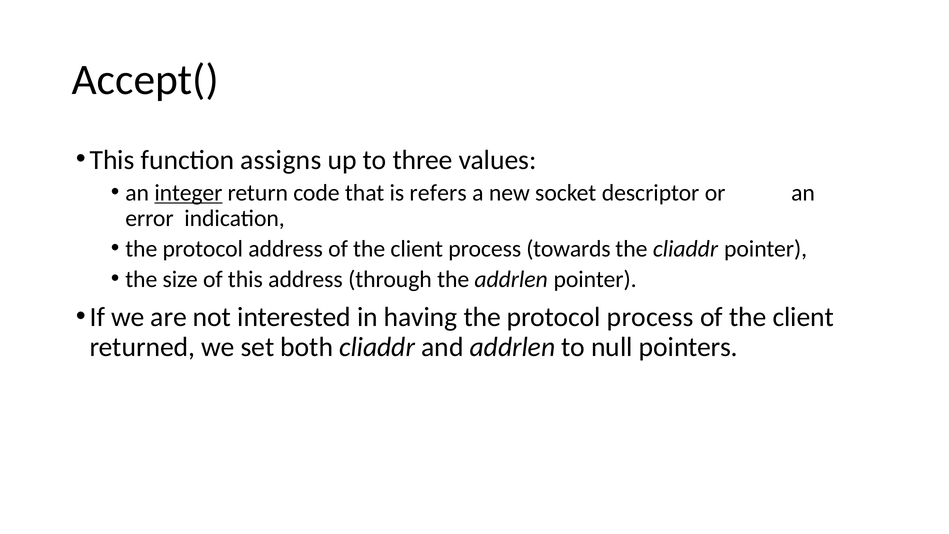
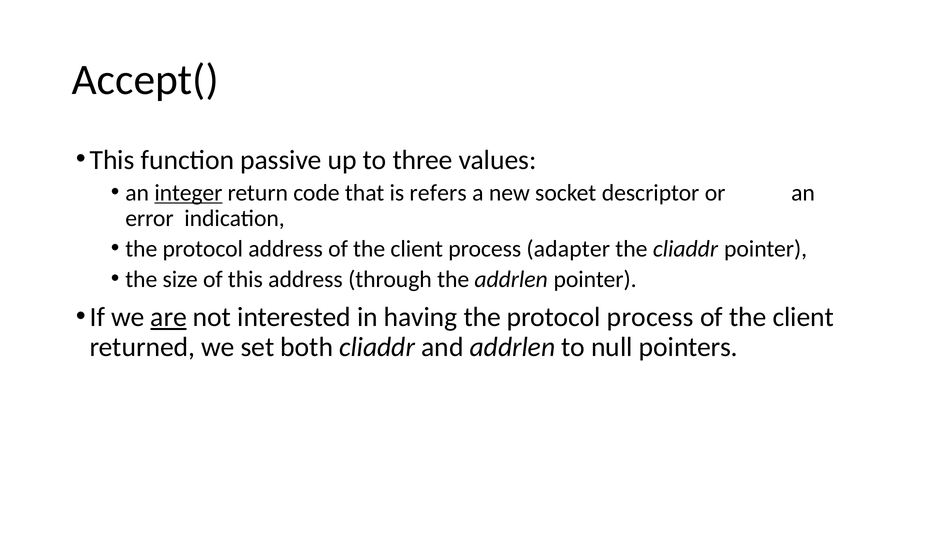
assigns: assigns -> passive
towards: towards -> adapter
are underline: none -> present
